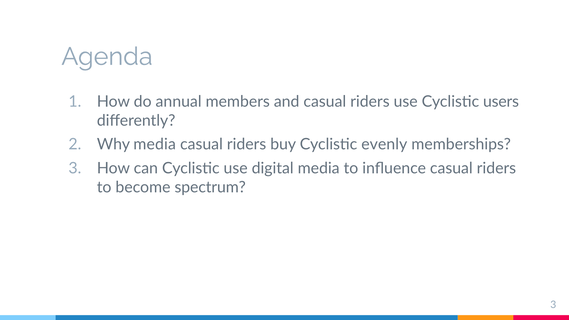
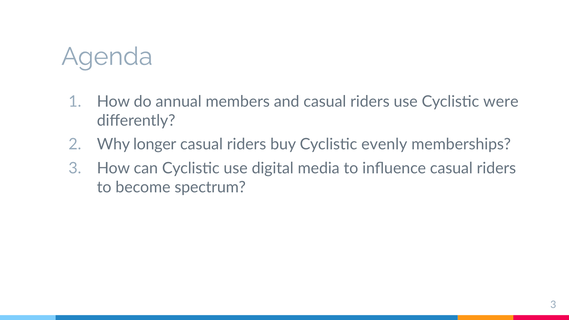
users: users -> were
Why media: media -> longer
